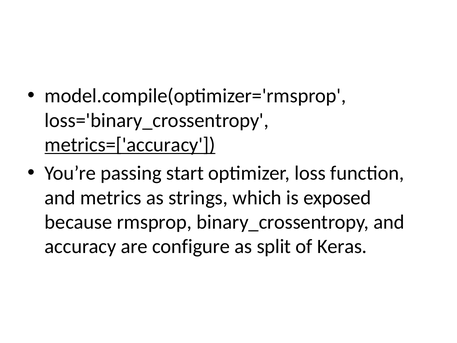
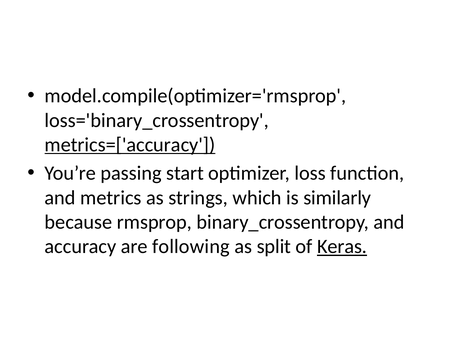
exposed: exposed -> similarly
configure: configure -> following
Keras underline: none -> present
